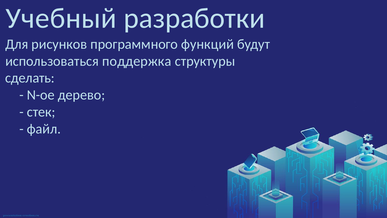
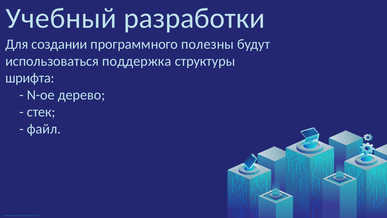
рисунков: рисунков -> создании
функций: функций -> полезны
сделать: сделать -> шрифта
